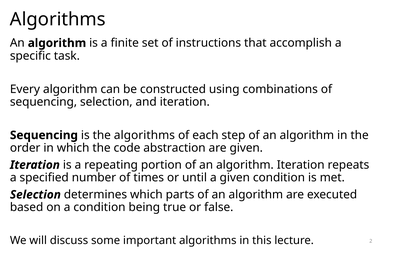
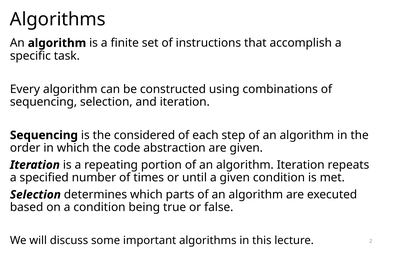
the algorithms: algorithms -> considered
